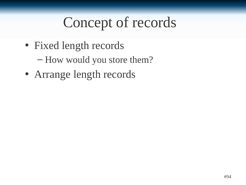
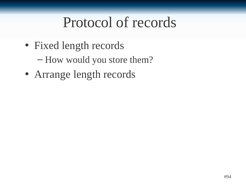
Concept: Concept -> Protocol
